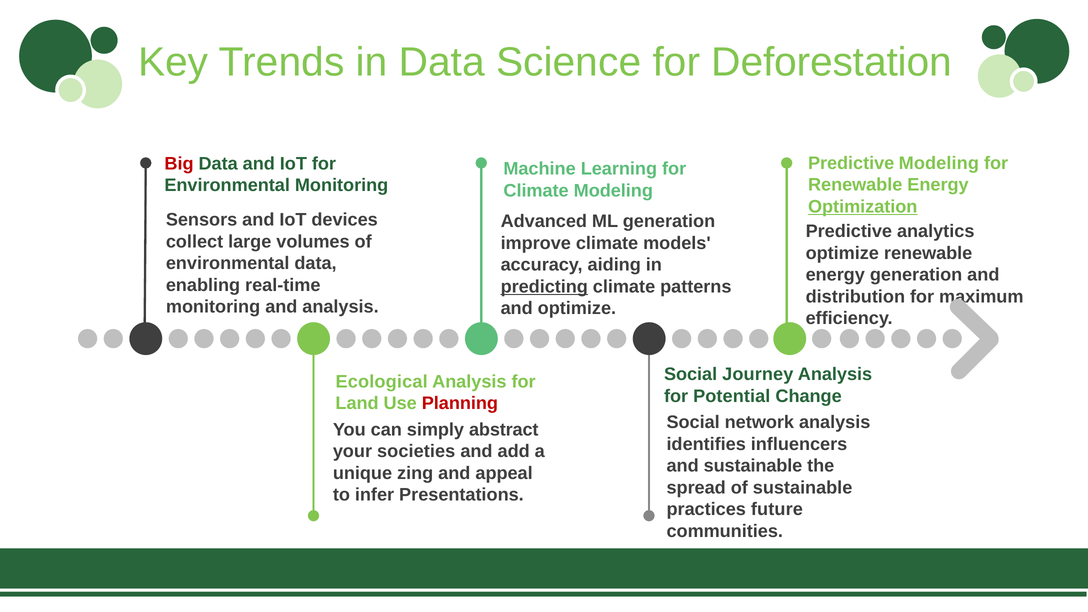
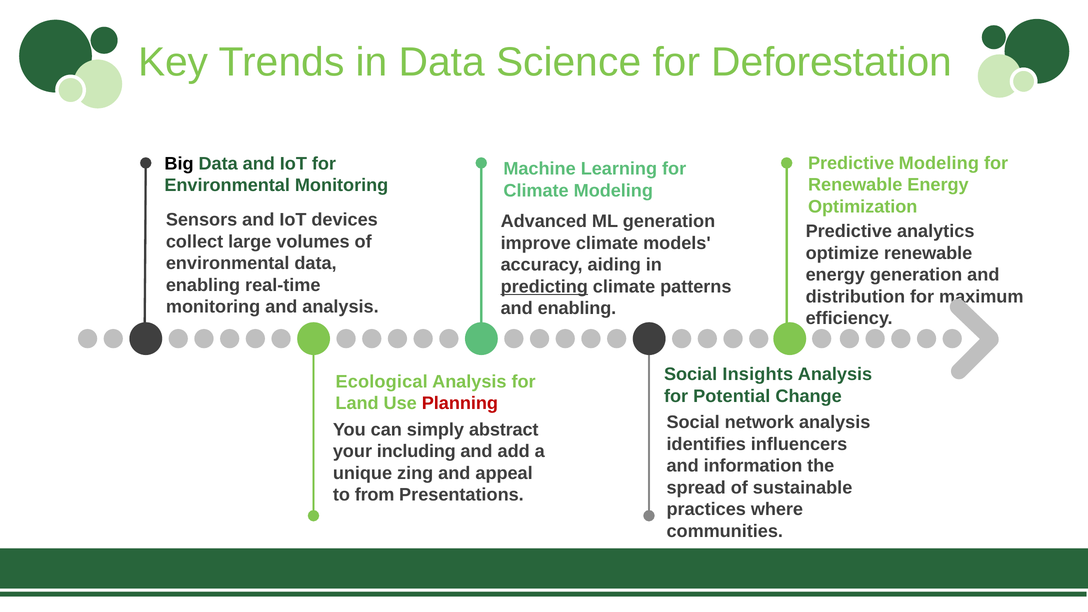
Big colour: red -> black
Optimization underline: present -> none
and optimize: optimize -> enabling
Journey: Journey -> Insights
societies: societies -> including
and sustainable: sustainable -> information
infer: infer -> from
future: future -> where
